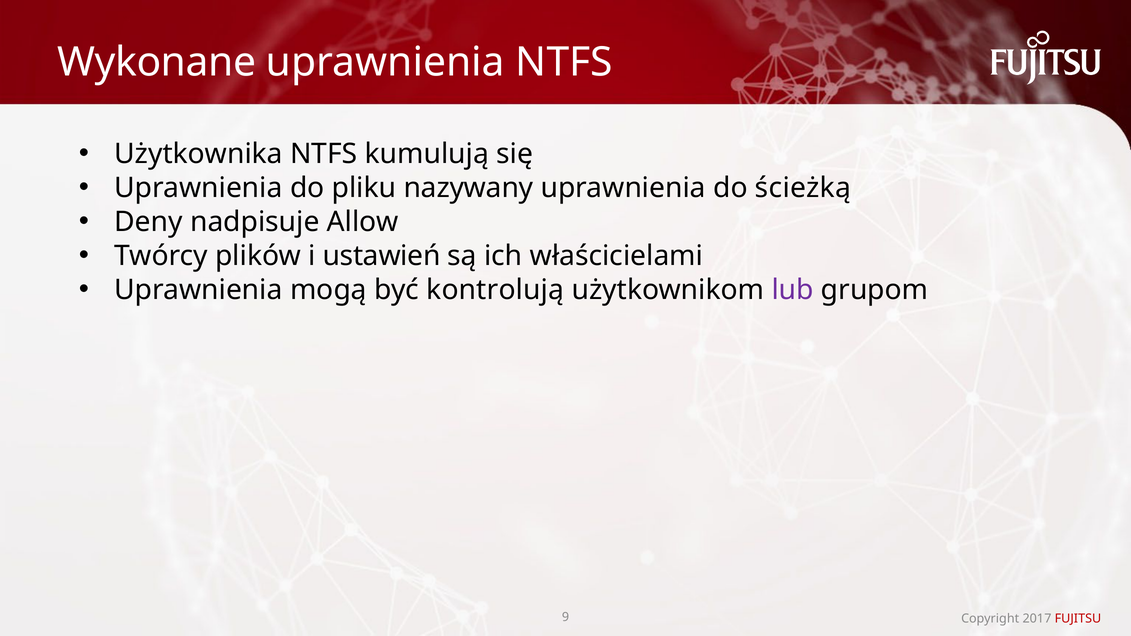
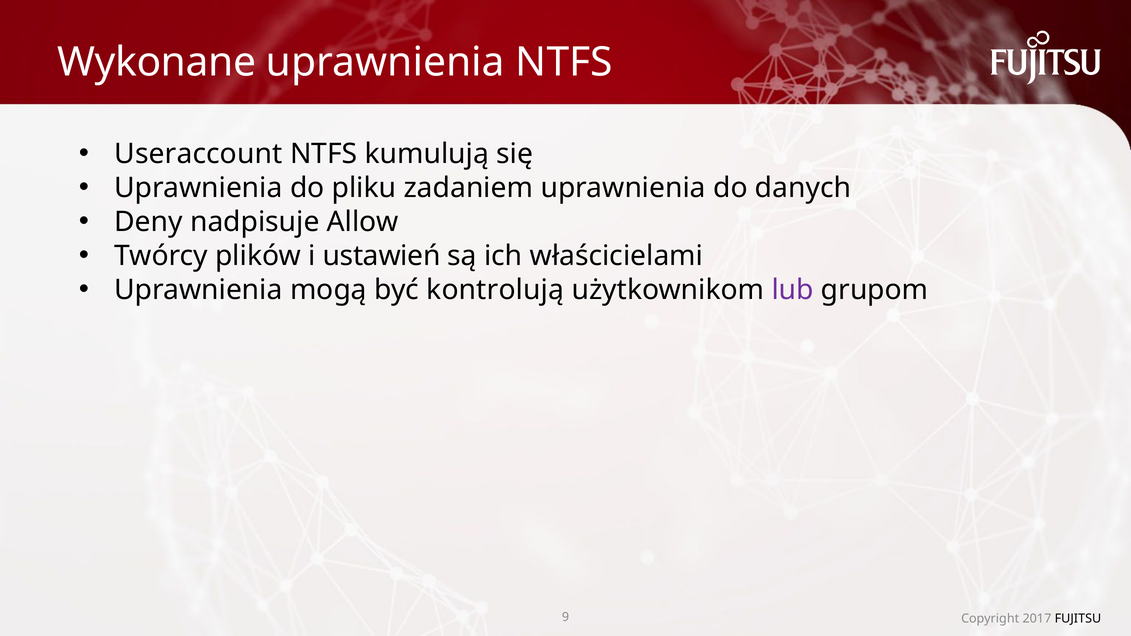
Użytkownika: Użytkownika -> Useraccount
nazywany: nazywany -> zadaniem
ścieżką: ścieżką -> danych
FUJITSU colour: red -> black
